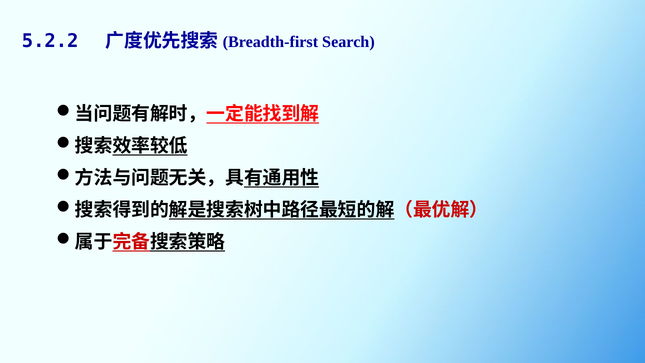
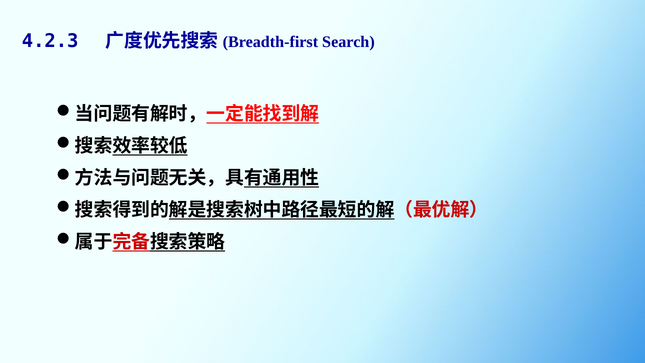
5.2.2: 5.2.2 -> 4.2.3
